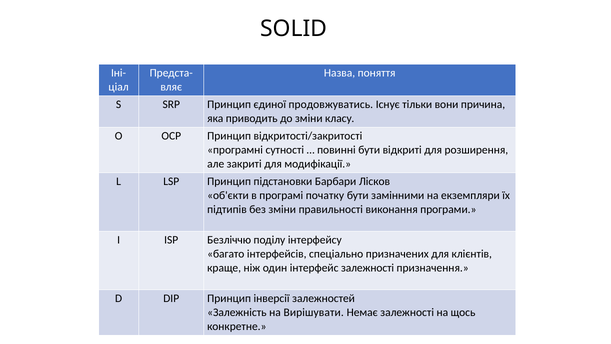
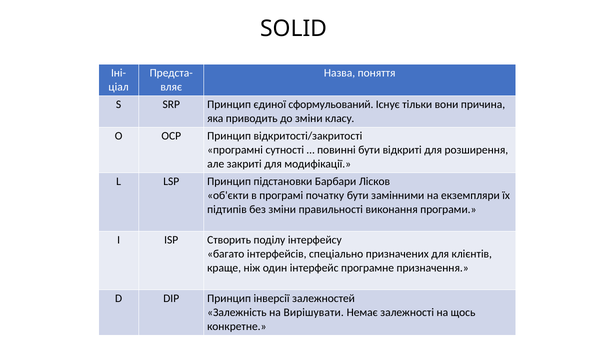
продовжуватись: продовжуватись -> сформульований
Безліччю: Безліччю -> Створить
інтерфейс залежності: залежності -> програмне
